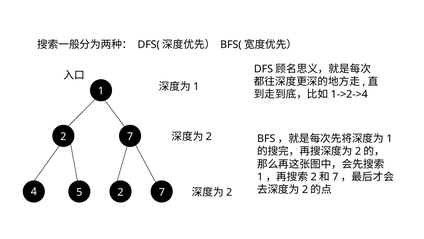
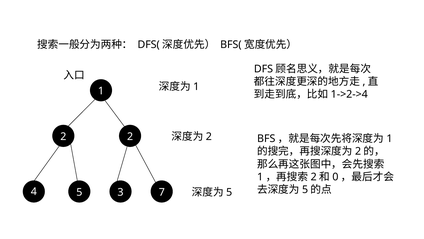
2 7: 7 -> 2
7 at (335, 177): 7 -> 0
2 at (305, 189): 2 -> 5
2 at (229, 192): 2 -> 5
4 2: 2 -> 3
